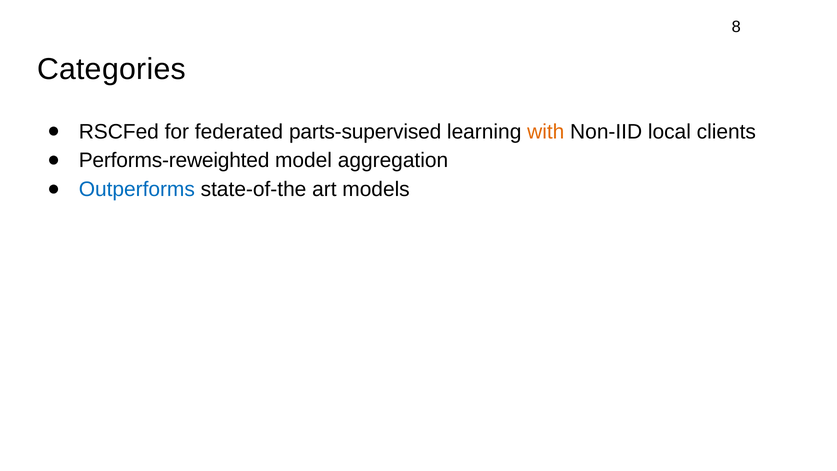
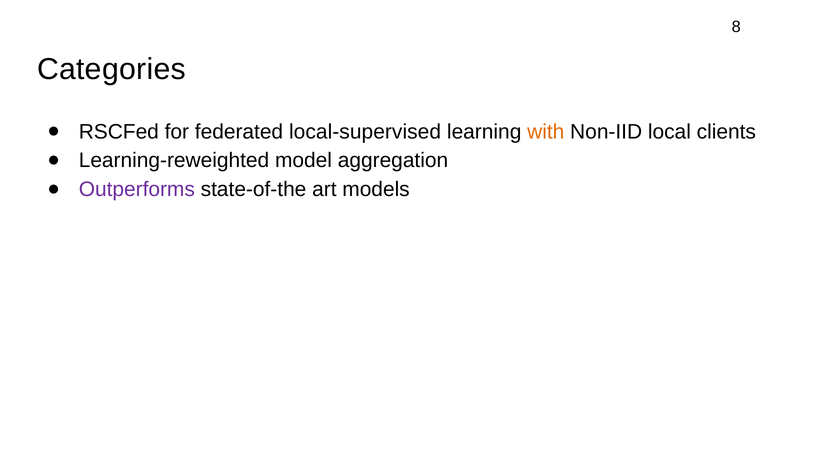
parts-supervised: parts-supervised -> local-supervised
Performs-reweighted: Performs-reweighted -> Learning-reweighted
Outperforms colour: blue -> purple
